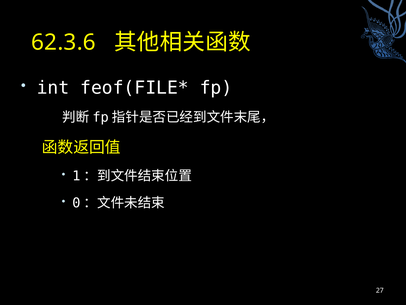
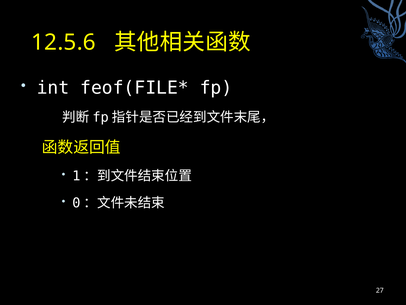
62.3.6: 62.3.6 -> 12.5.6
